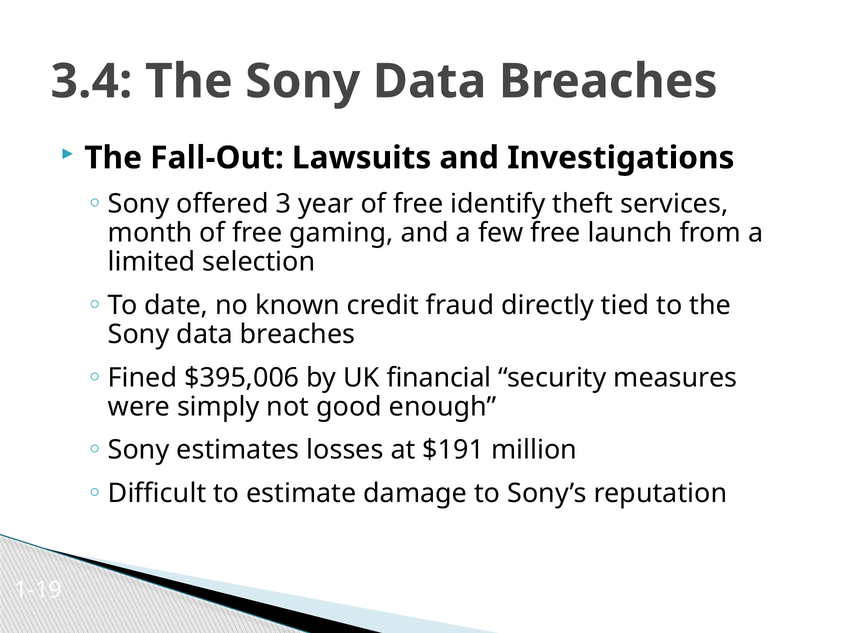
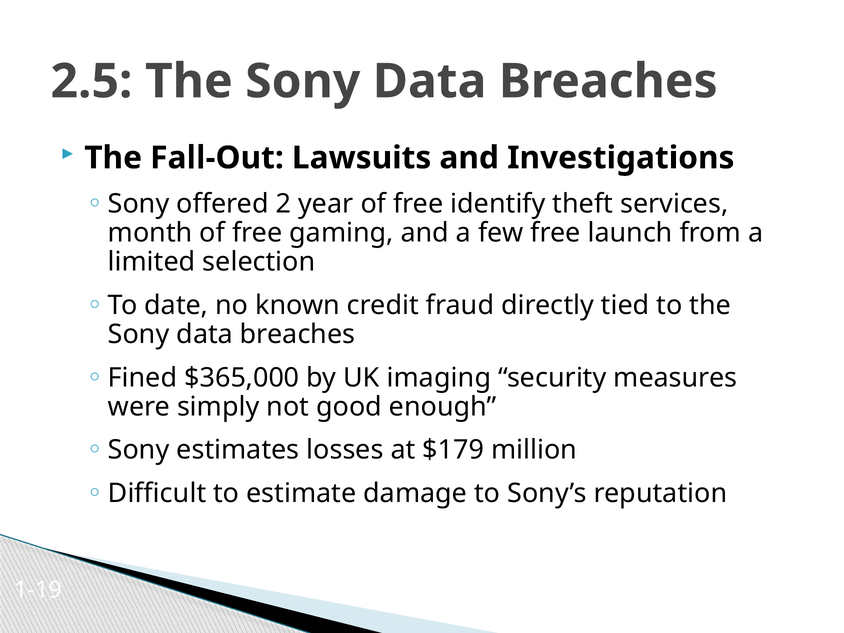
3.4: 3.4 -> 2.5
3: 3 -> 2
$395,006: $395,006 -> $365,000
financial: financial -> imaging
$191: $191 -> $179
